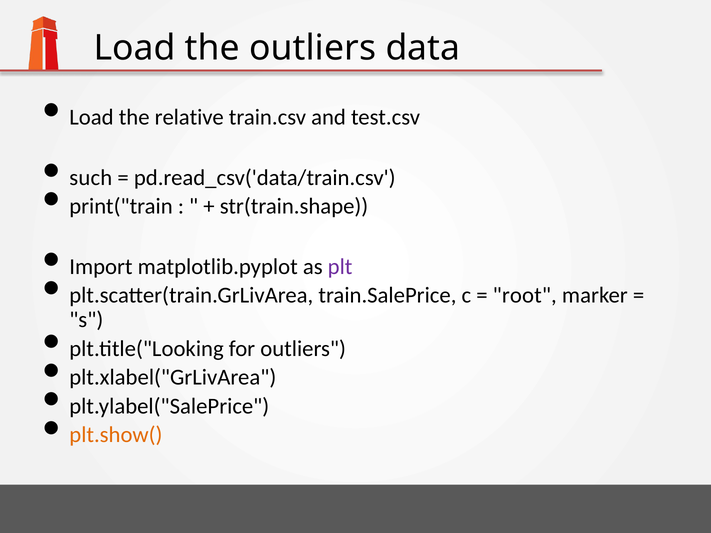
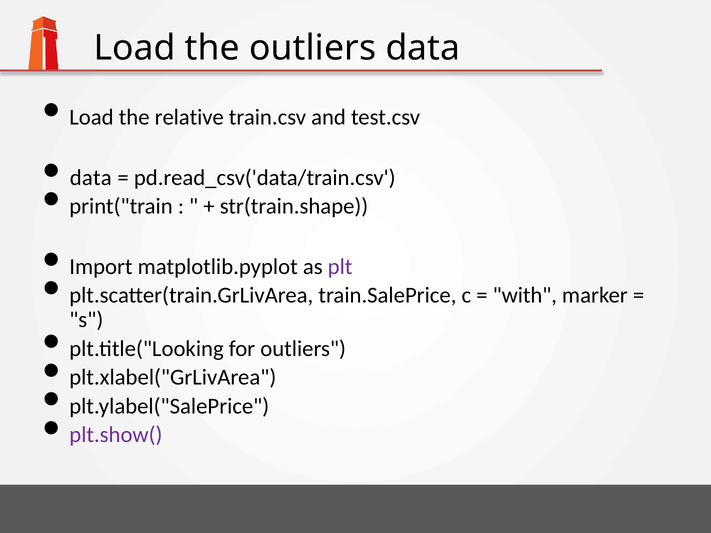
such at (91, 178): such -> data
root: root -> with
plt.show( colour: orange -> purple
